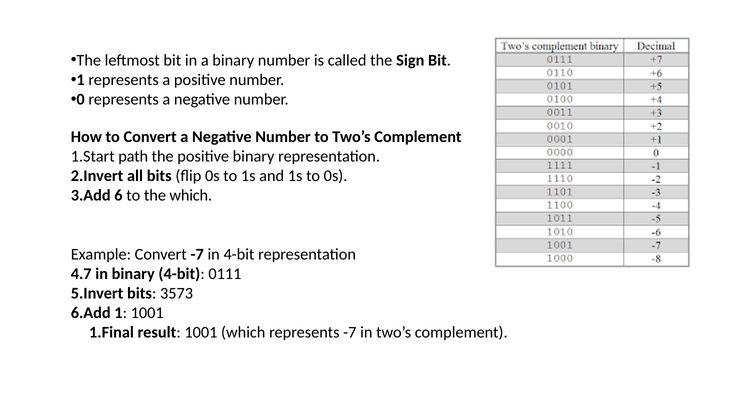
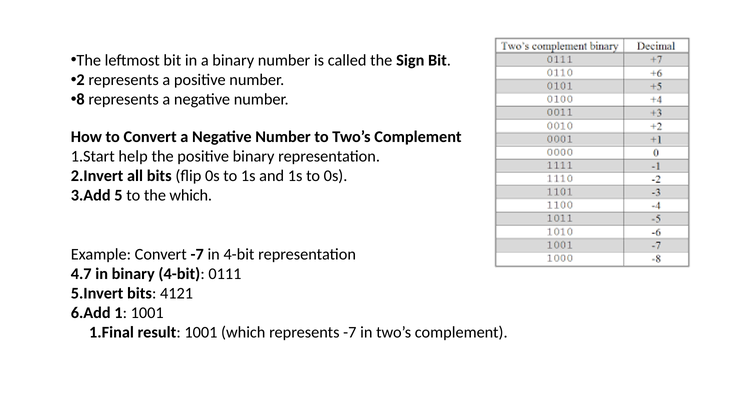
1 at (81, 80): 1 -> 2
0: 0 -> 8
path: path -> help
6: 6 -> 5
3573: 3573 -> 4121
